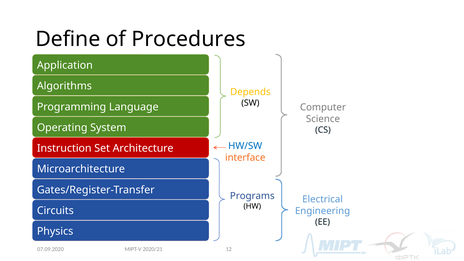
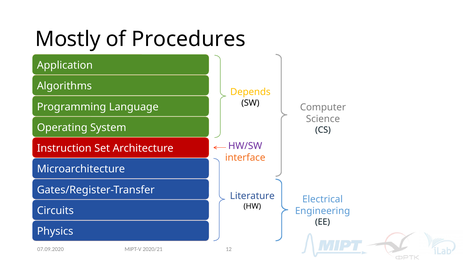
Define: Define -> Mostly
HW/SW colour: blue -> purple
Programs: Programs -> Literature
